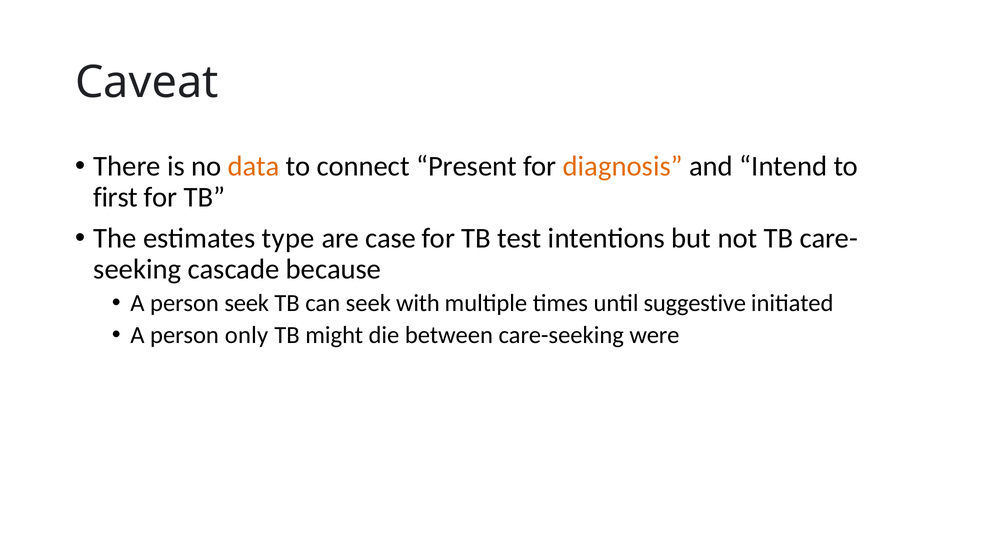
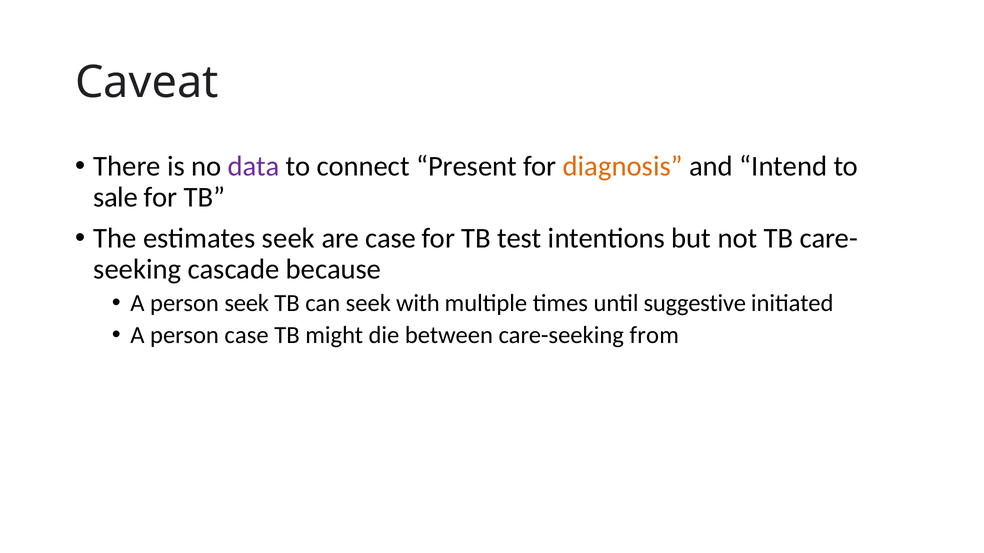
data colour: orange -> purple
first: first -> sale
estimates type: type -> seek
person only: only -> case
were: were -> from
